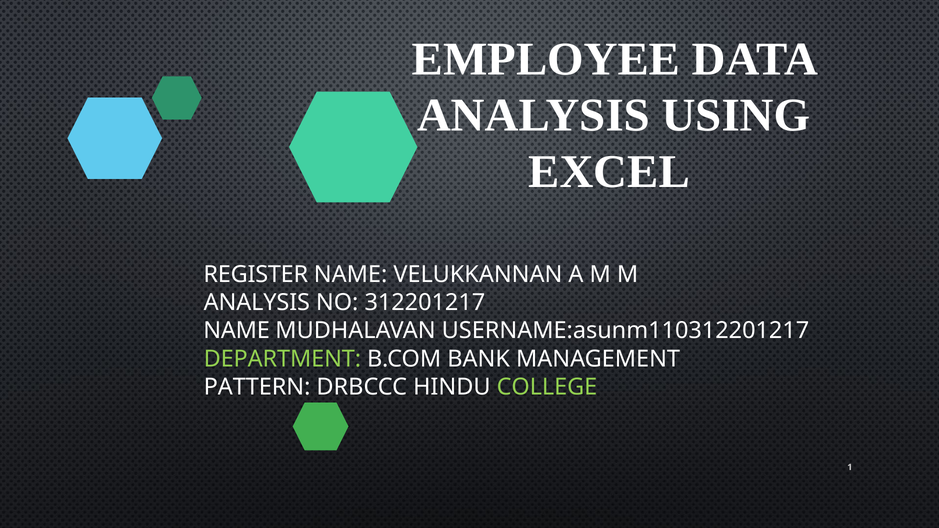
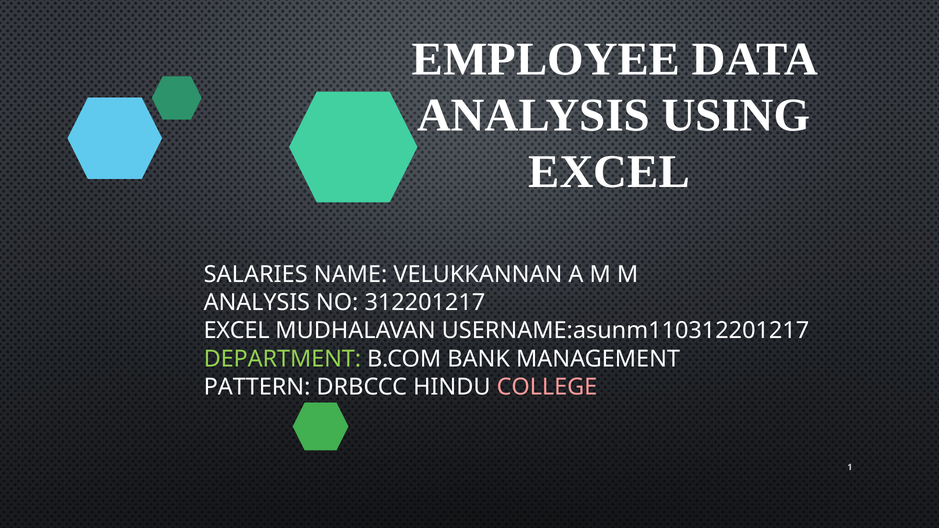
REGISTER: REGISTER -> SALARIES
NAME at (237, 331): NAME -> EXCEL
COLLEGE colour: light green -> pink
